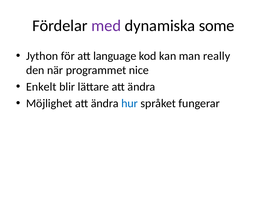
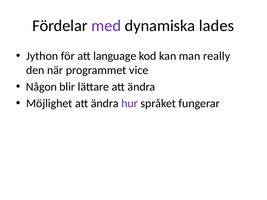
some: some -> lades
nice: nice -> vice
Enkelt: Enkelt -> Någon
hur colour: blue -> purple
